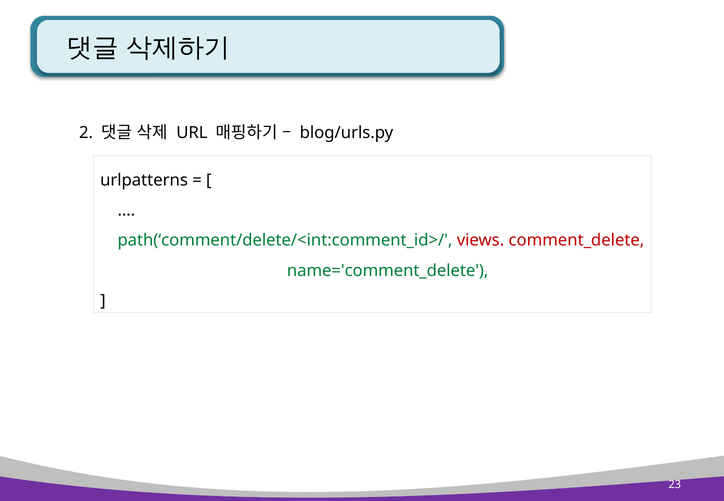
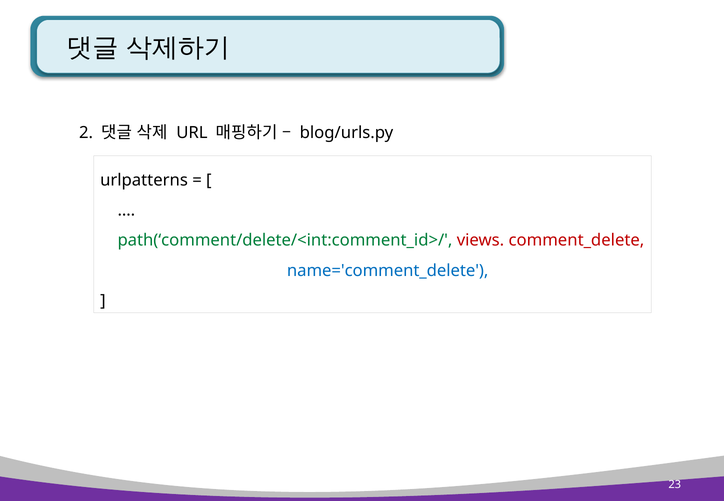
name='comment_delete colour: green -> blue
